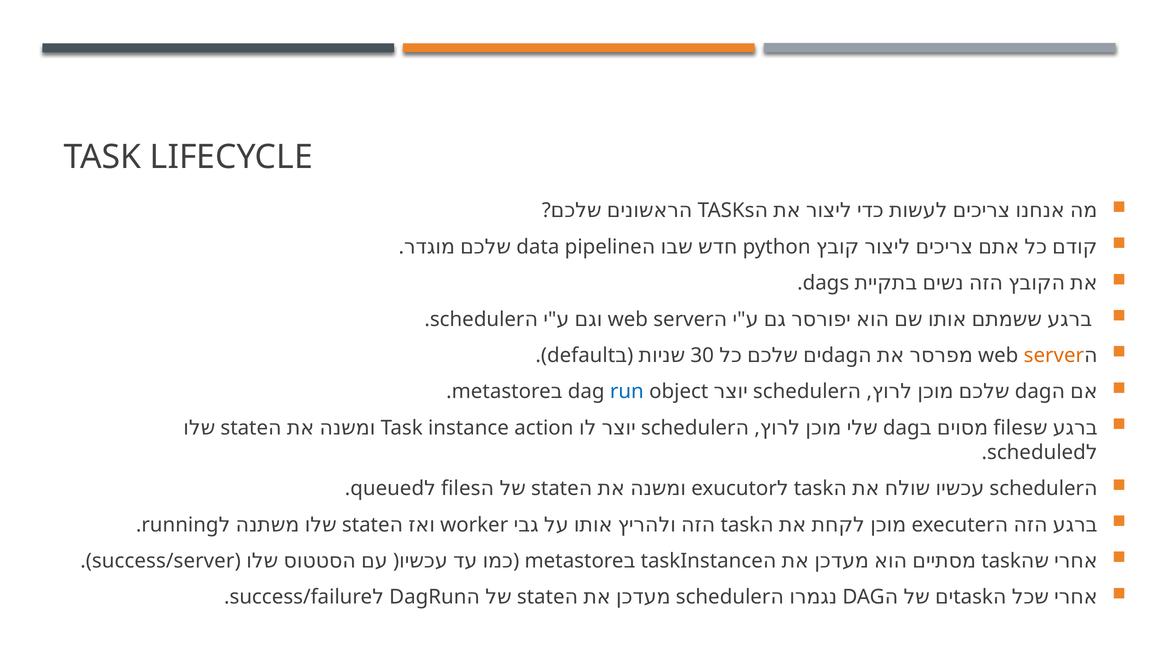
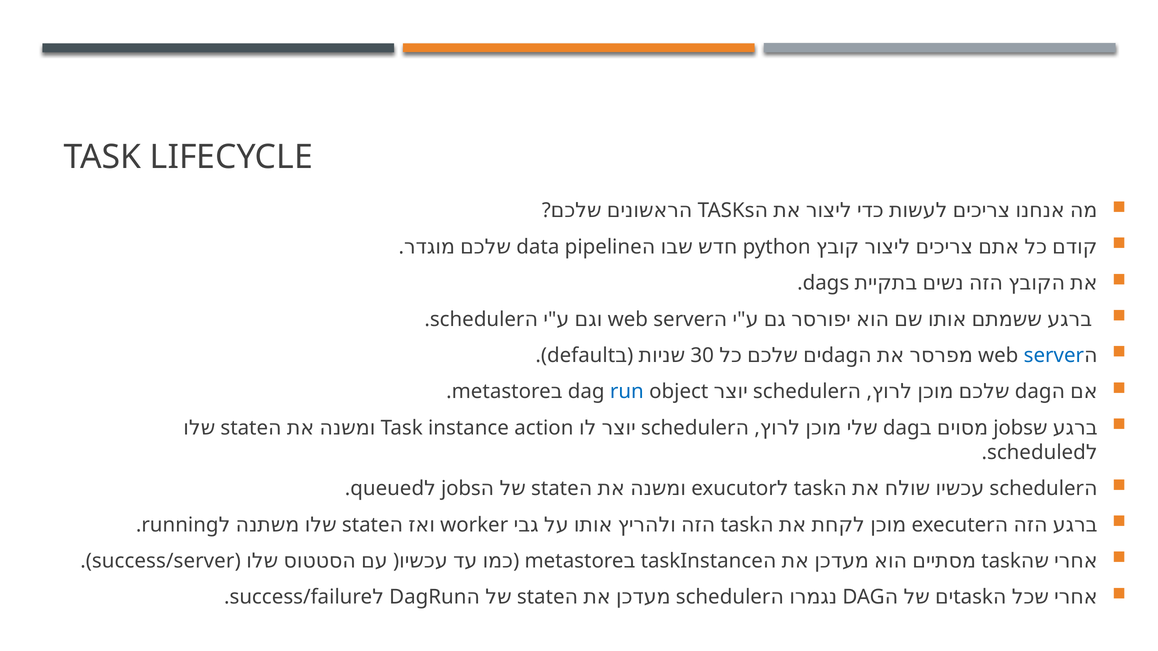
server at (1054, 356) colour: orange -> blue
files at (1013, 428): files -> jobs
files at (461, 489): files -> jobs
